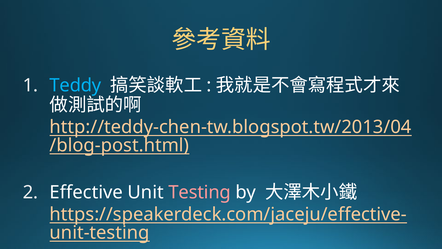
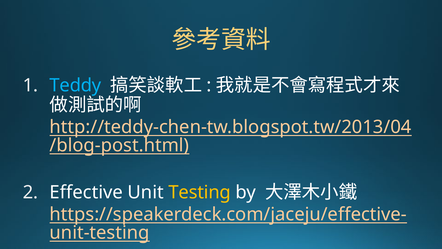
Testing colour: pink -> yellow
